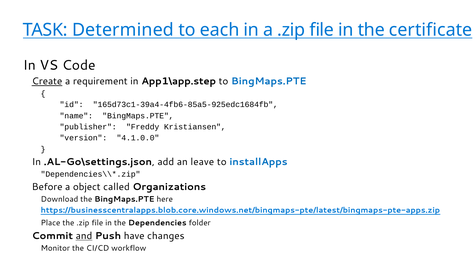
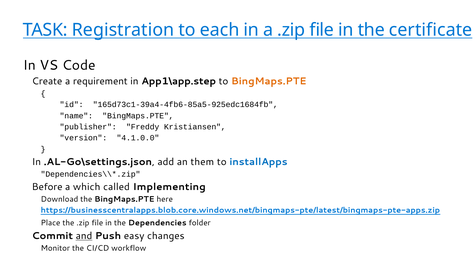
Determined: Determined -> Registration
Create underline: present -> none
BingMaps.PTE at (269, 81) colour: blue -> orange
leave: leave -> them
object: object -> which
Organizations: Organizations -> Implementing
have: have -> easy
